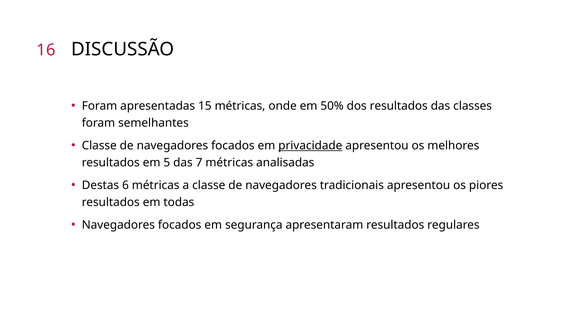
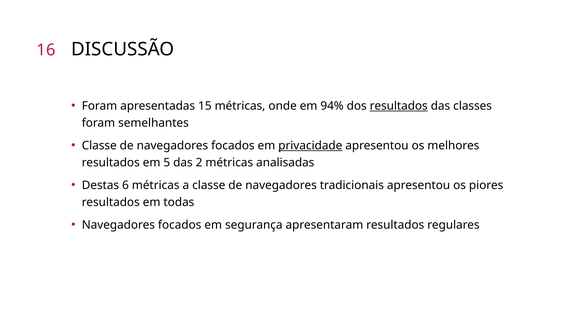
50%: 50% -> 94%
resultados at (399, 106) underline: none -> present
7: 7 -> 2
